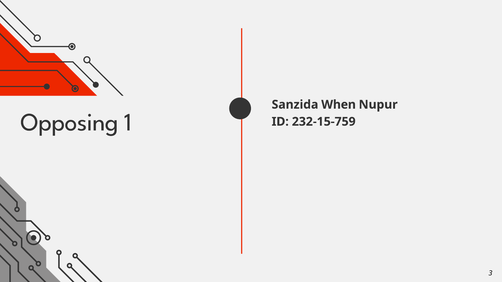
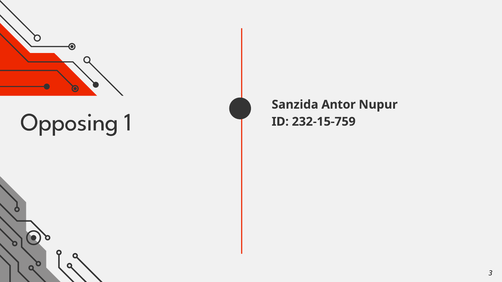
When: When -> Antor
